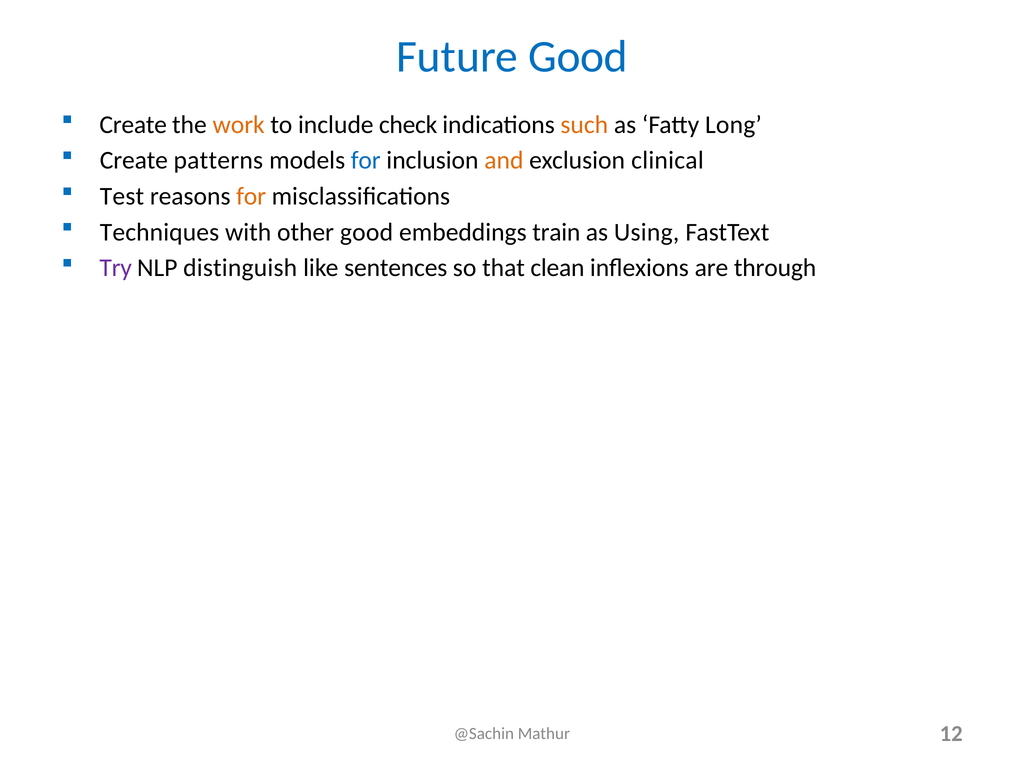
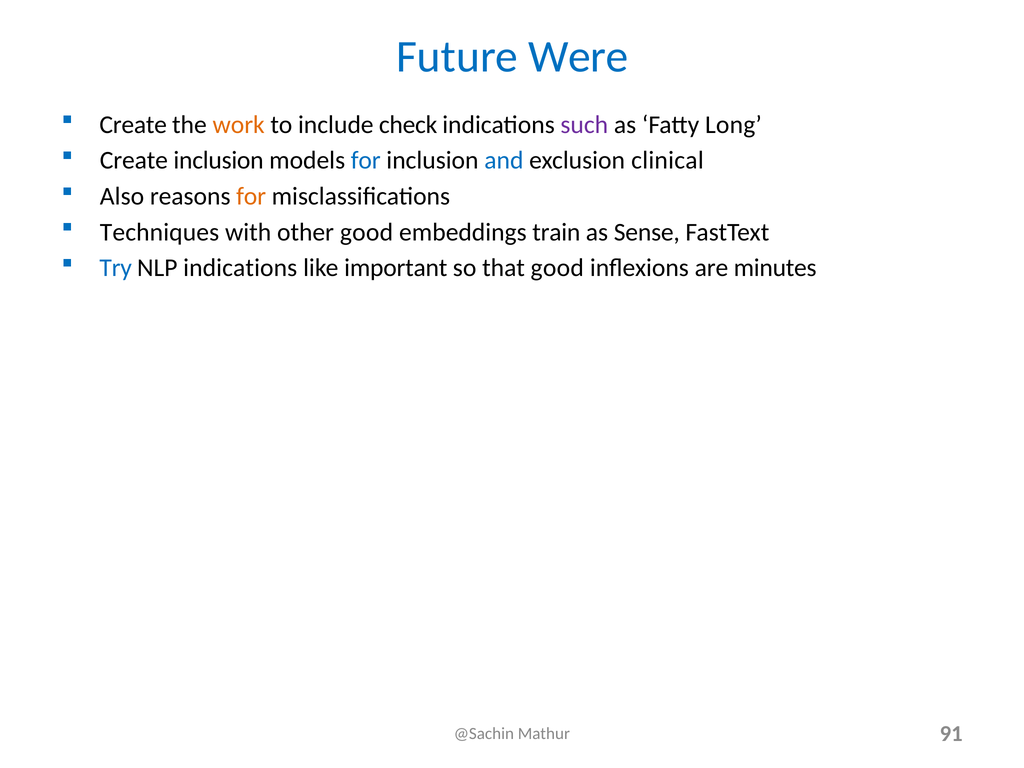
Future Good: Good -> Were
such colour: orange -> purple
Create patterns: patterns -> inclusion
and colour: orange -> blue
Test: Test -> Also
Using: Using -> Sense
Try colour: purple -> blue
NLP distinguish: distinguish -> indications
sentences: sentences -> important
that clean: clean -> good
through: through -> minutes
12: 12 -> 91
